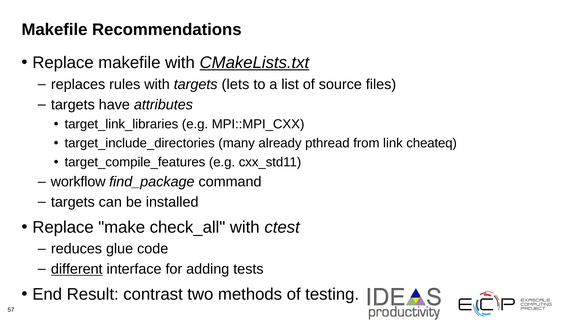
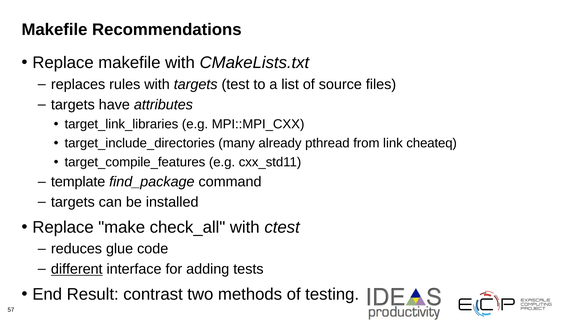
CMakeLists.txt underline: present -> none
lets: lets -> test
workflow: workflow -> template
